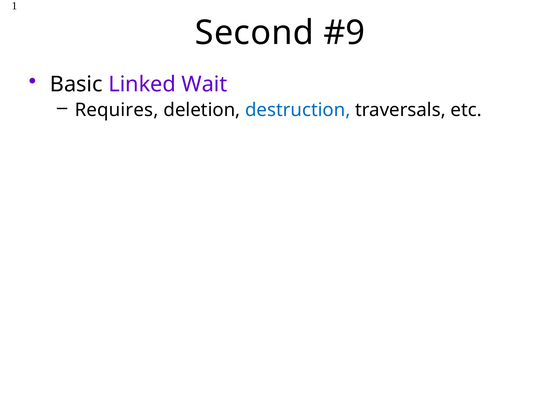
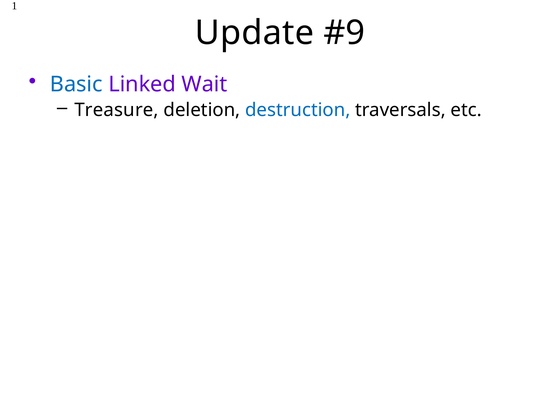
Second: Second -> Update
Basic colour: black -> blue
Requires: Requires -> Treasure
